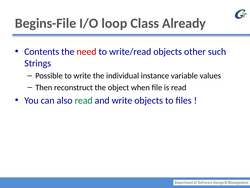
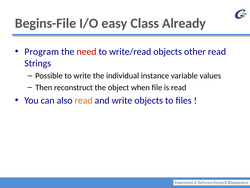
loop: loop -> easy
Contents: Contents -> Program
other such: such -> read
read at (84, 100) colour: green -> orange
